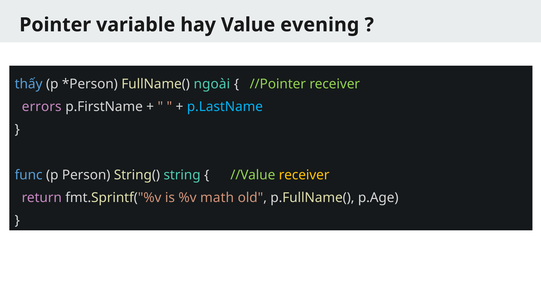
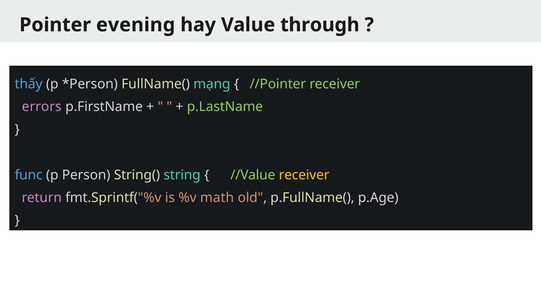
variable: variable -> evening
evening: evening -> through
ngoài: ngoài -> mạng
p.LastName colour: light blue -> light green
